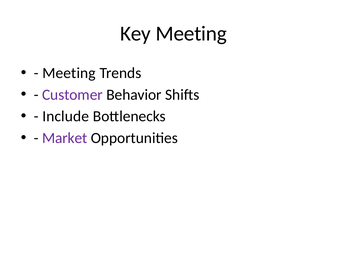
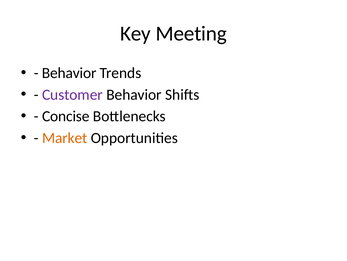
Meeting at (69, 73): Meeting -> Behavior
Include: Include -> Concise
Market colour: purple -> orange
